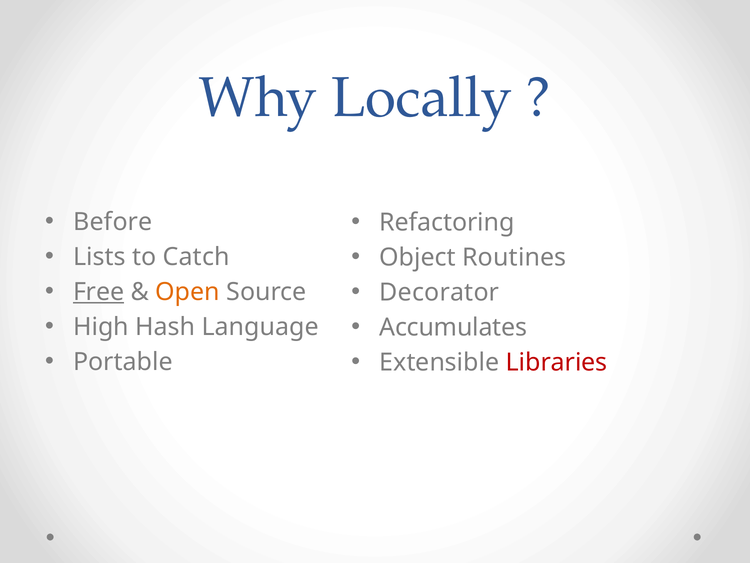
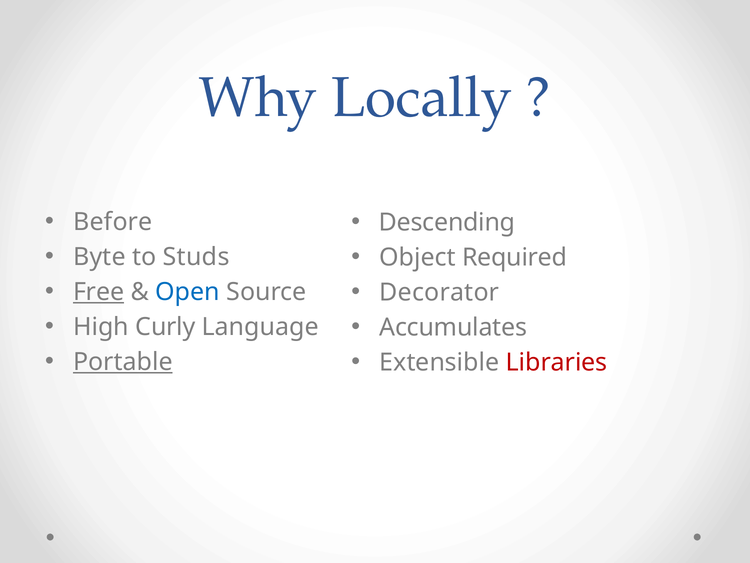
Refactoring: Refactoring -> Descending
Lists: Lists -> Byte
Catch: Catch -> Studs
Routines: Routines -> Required
Open colour: orange -> blue
Hash: Hash -> Curly
Portable underline: none -> present
